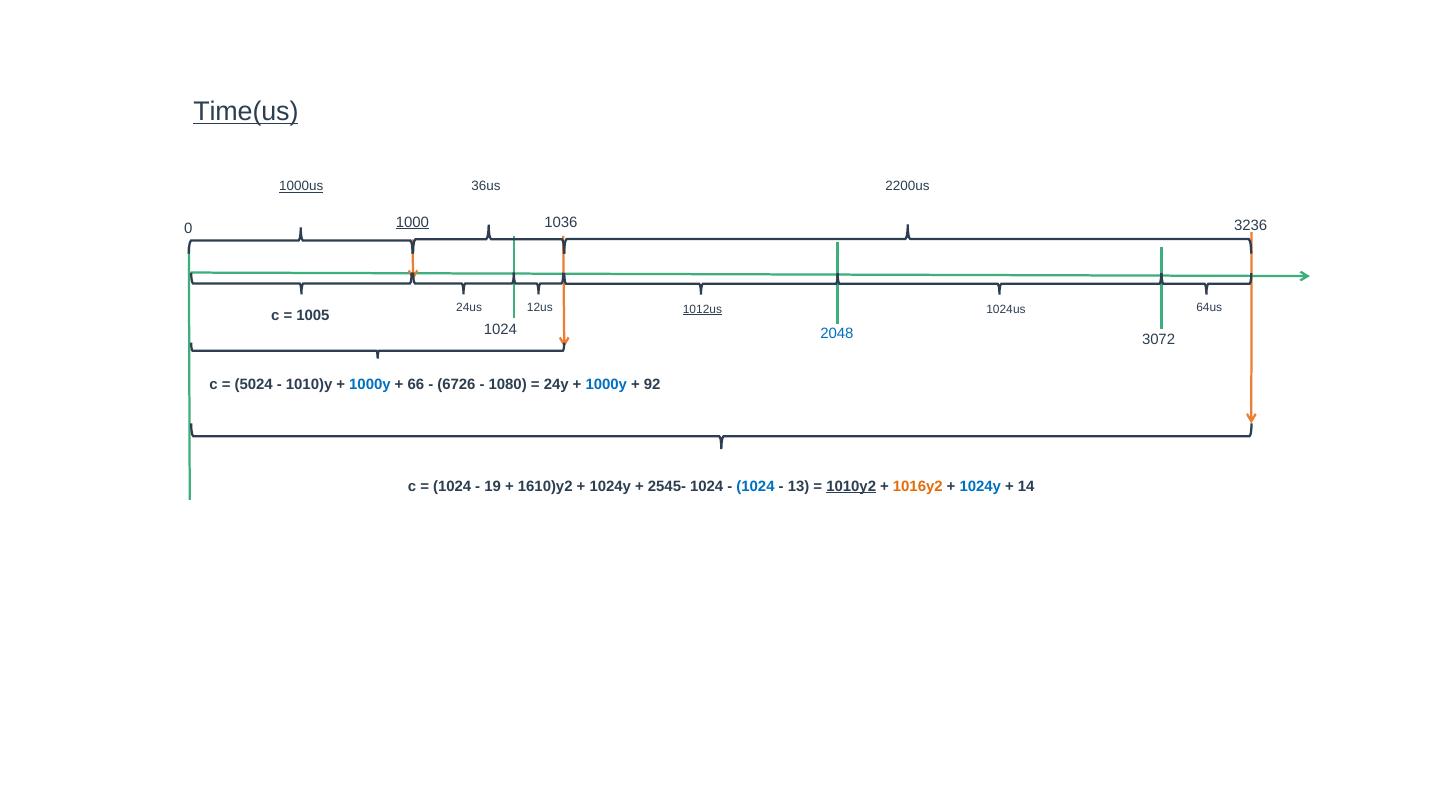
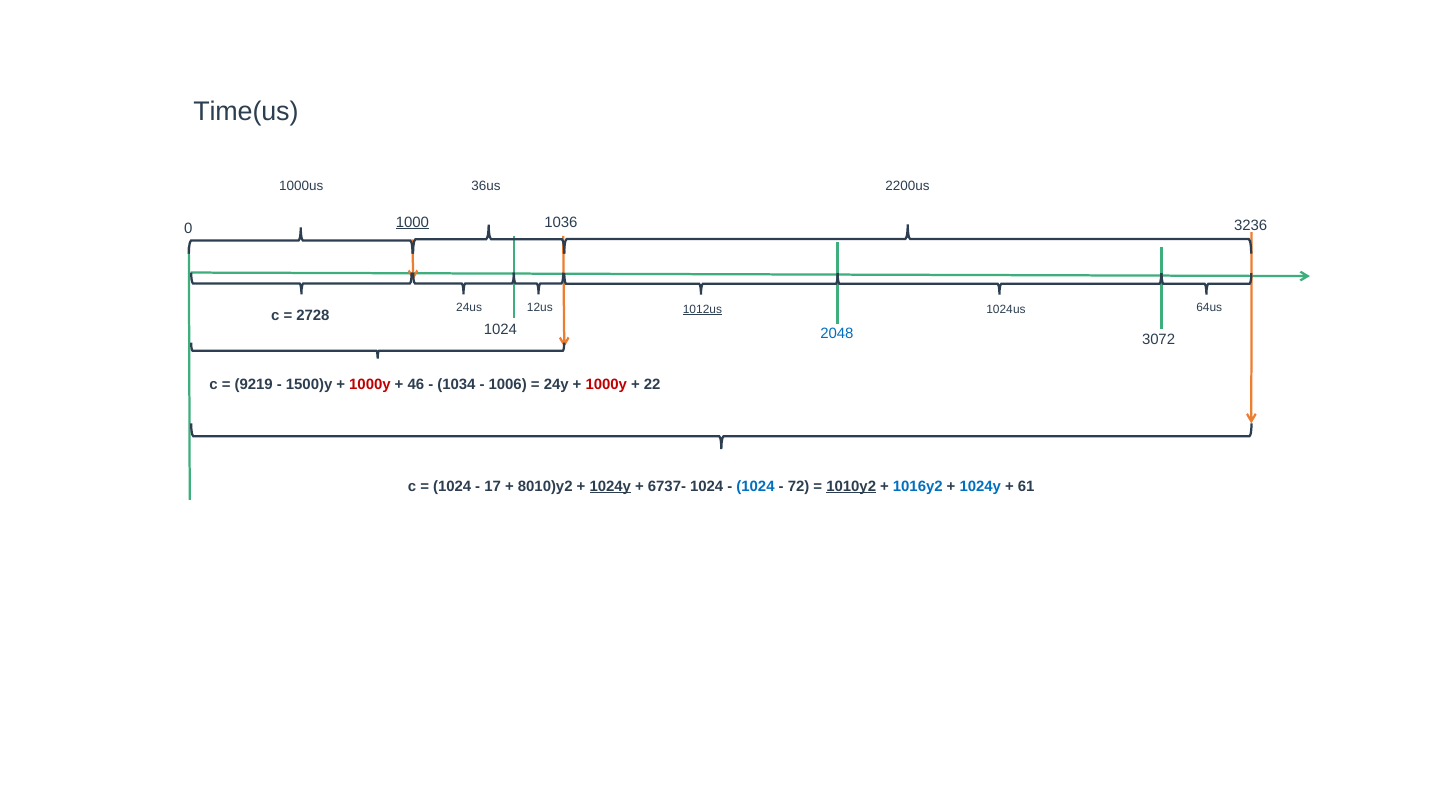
Time(us underline: present -> none
1000us underline: present -> none
1005: 1005 -> 2728
5024: 5024 -> 9219
1010)y: 1010)y -> 1500)y
1000y at (370, 385) colour: blue -> red
66: 66 -> 46
6726: 6726 -> 1034
1080: 1080 -> 1006
1000y at (606, 385) colour: blue -> red
92: 92 -> 22
19: 19 -> 17
1610)y2: 1610)y2 -> 8010)y2
1024y at (610, 486) underline: none -> present
2545-: 2545- -> 6737-
13: 13 -> 72
1016y2 colour: orange -> blue
14: 14 -> 61
